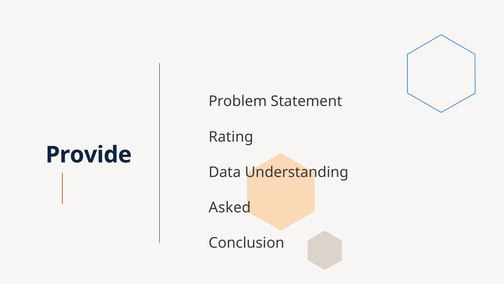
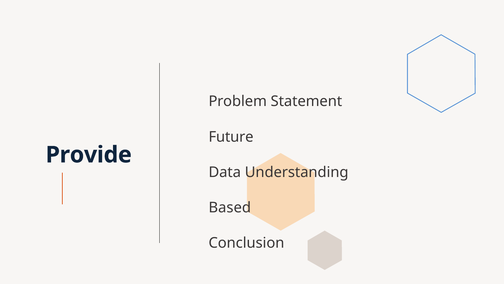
Rating: Rating -> Future
Asked: Asked -> Based
